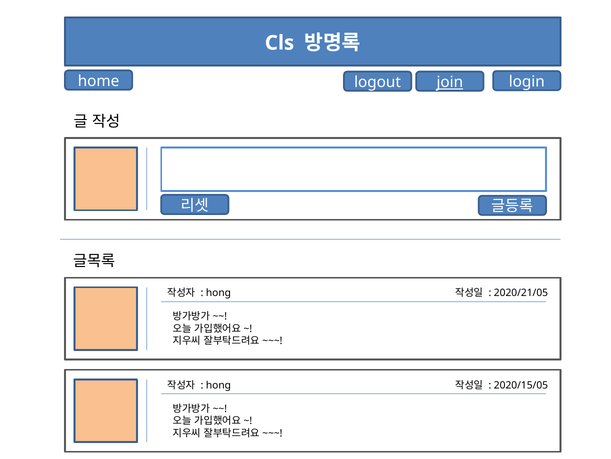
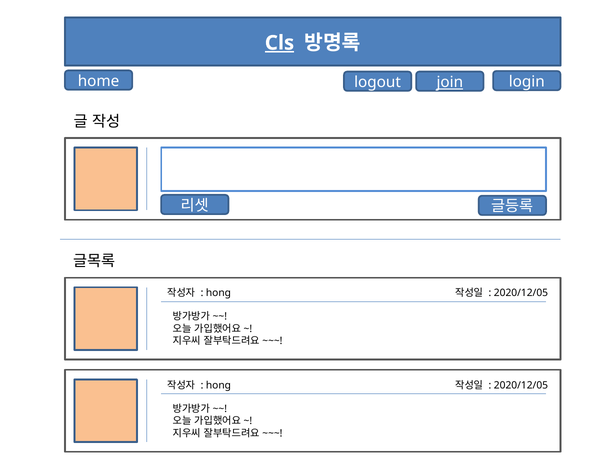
Cls underline: none -> present
2020/21/05 at (521, 293): 2020/21/05 -> 2020/12/05
2020/15/05 at (521, 385): 2020/15/05 -> 2020/12/05
